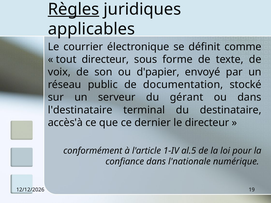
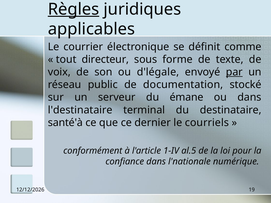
d'papier: d'papier -> d'légale
par underline: none -> present
gérant: gérant -> émane
accès'à: accès'à -> santé'à
le directeur: directeur -> courriels
